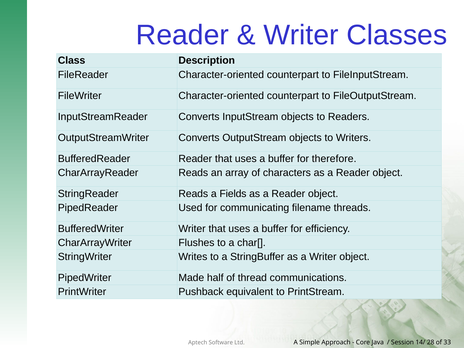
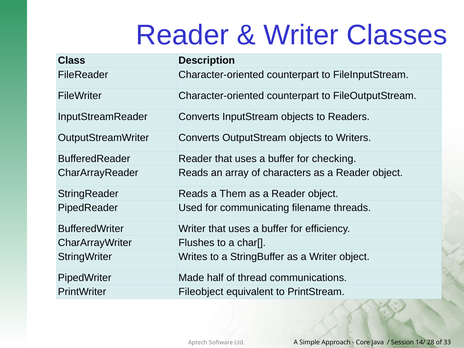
therefore: therefore -> checking
Fields: Fields -> Them
Pushback: Pushback -> Fileobject
